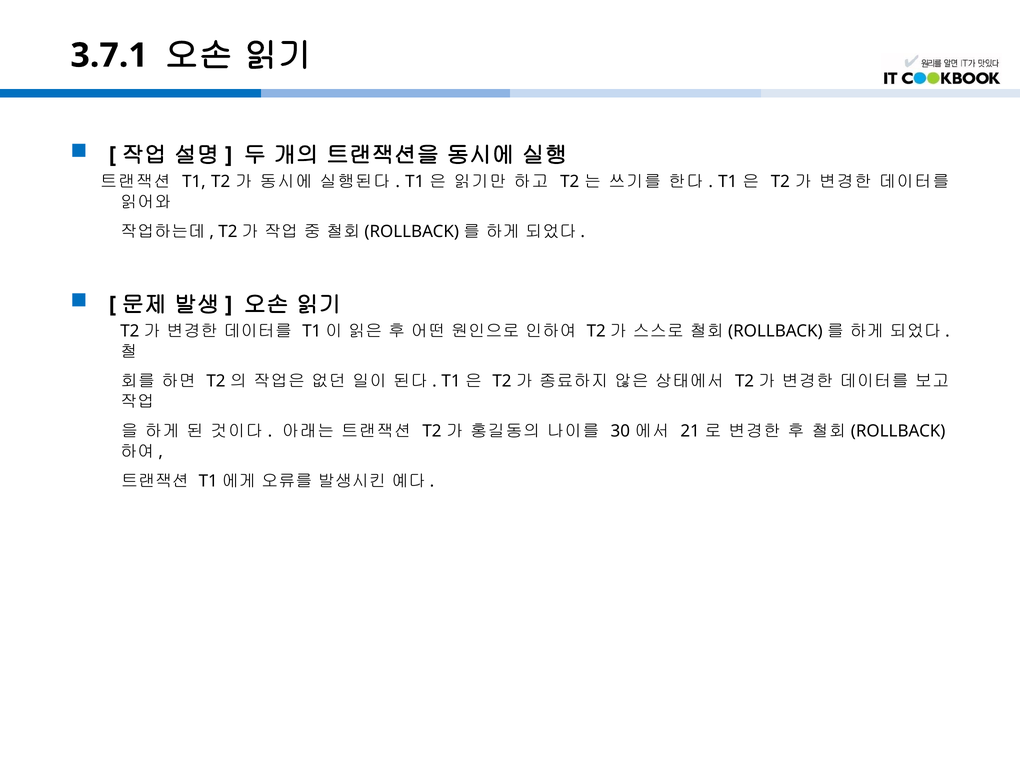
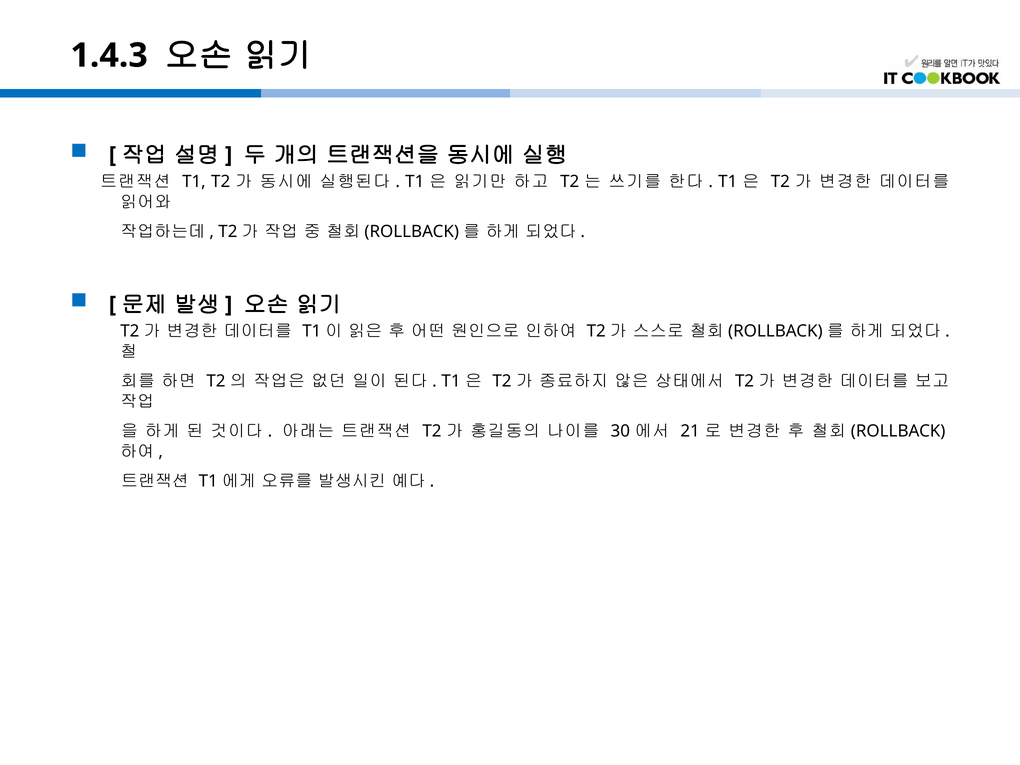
3.7.1: 3.7.1 -> 1.4.3
